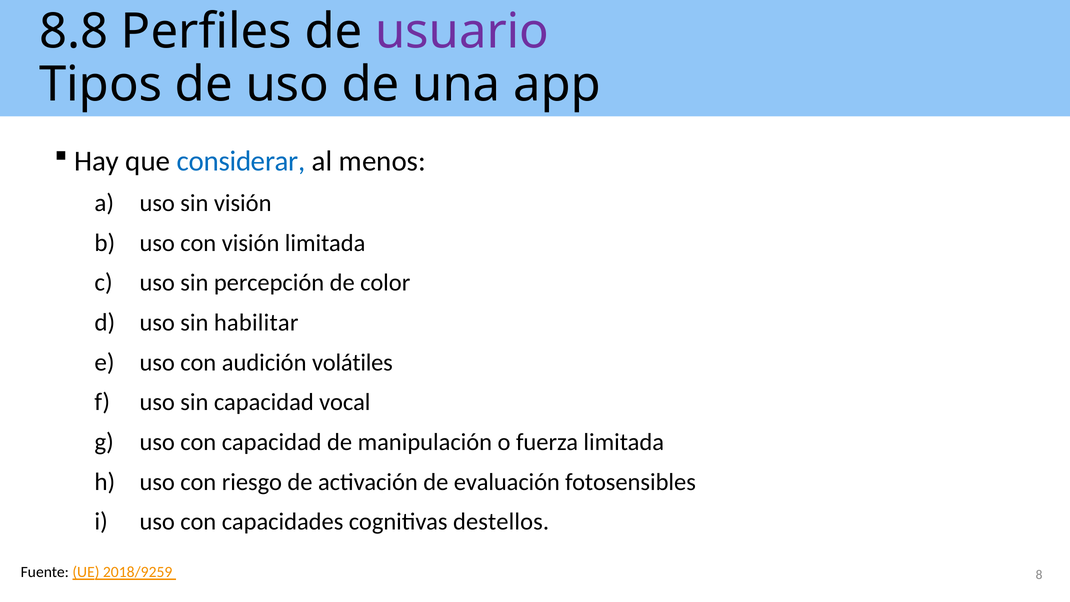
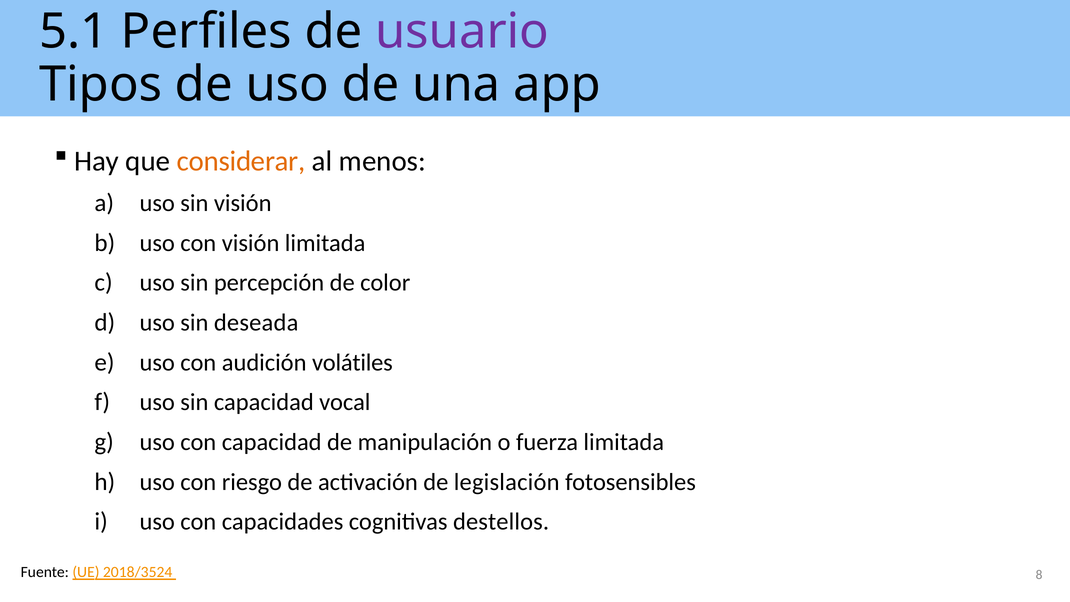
8.8: 8.8 -> 5.1
considerar colour: blue -> orange
habilitar: habilitar -> deseada
evaluación: evaluación -> legislación
2018/9259: 2018/9259 -> 2018/3524
